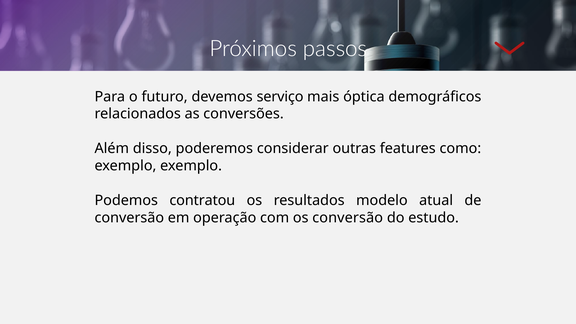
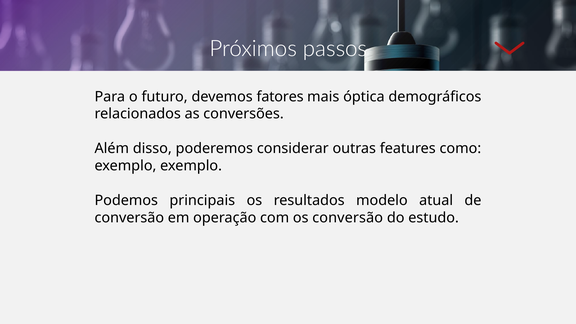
serviço: serviço -> fatores
contratou: contratou -> principais
